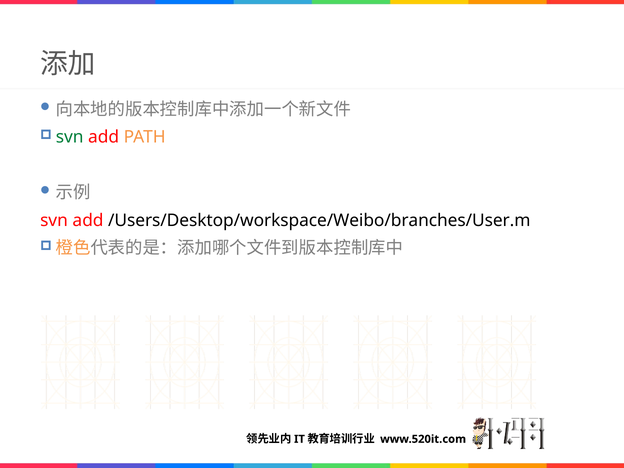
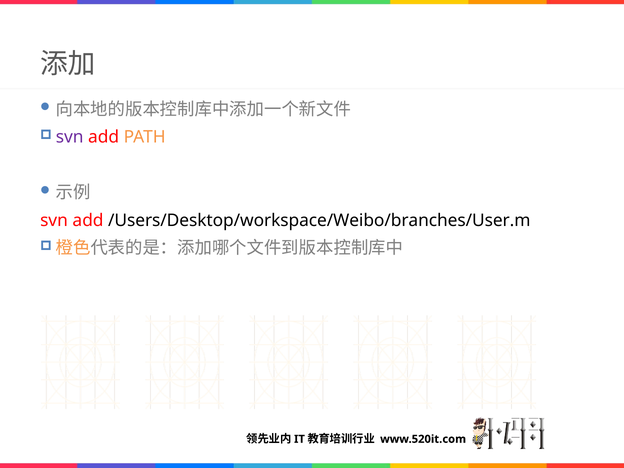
svn at (70, 137) colour: green -> purple
